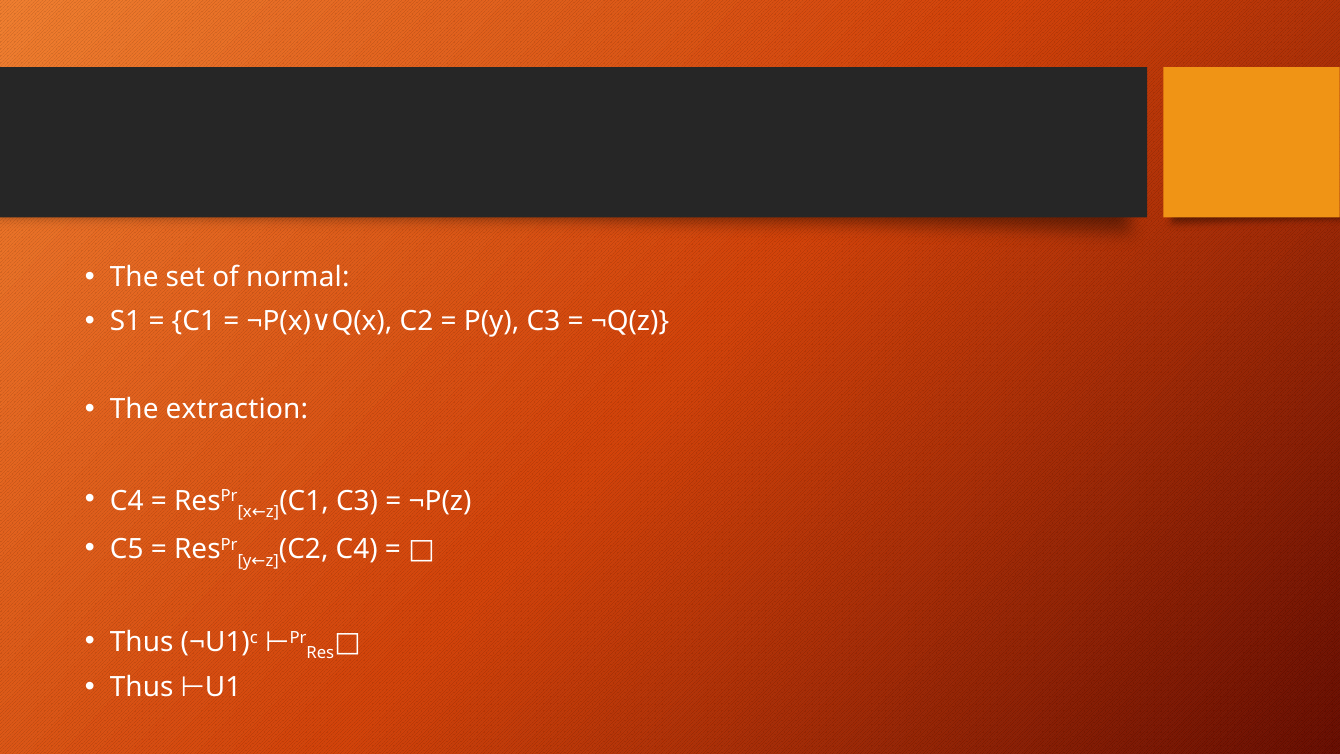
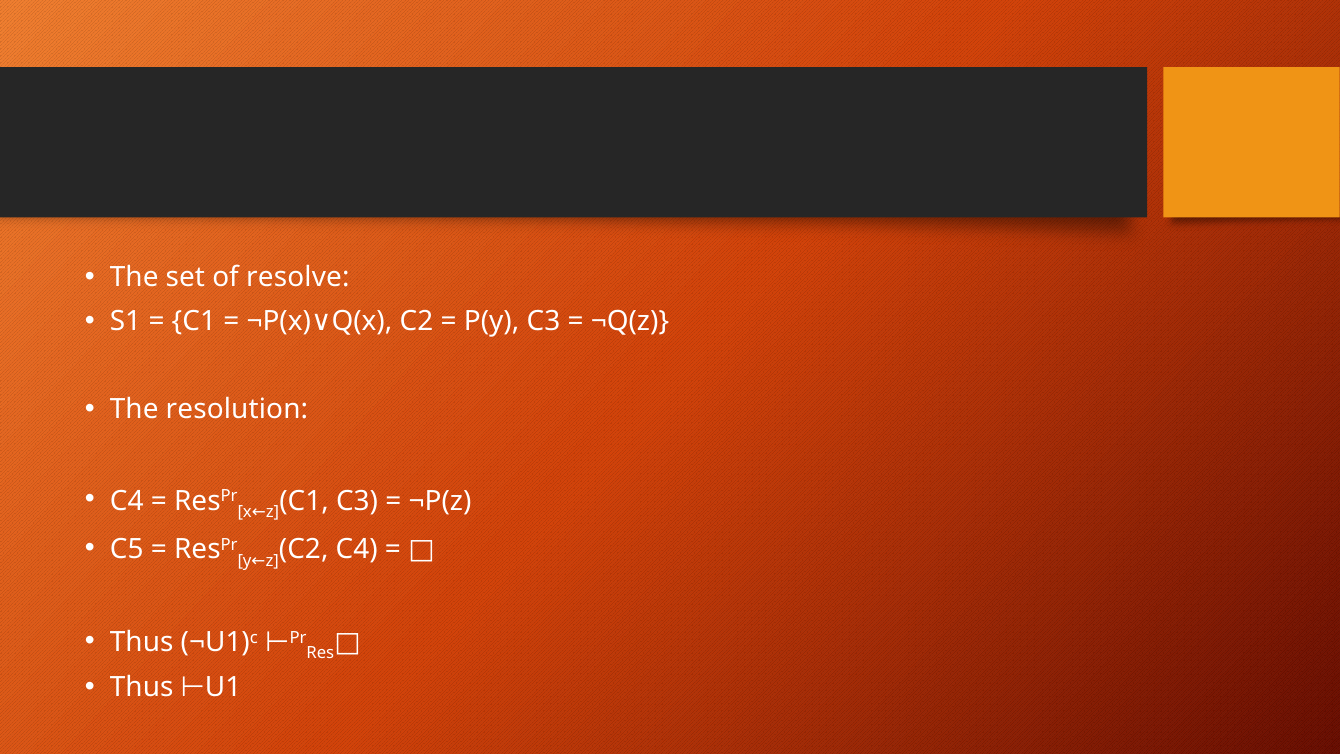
normal: normal -> resolve
extraction: extraction -> resolution
